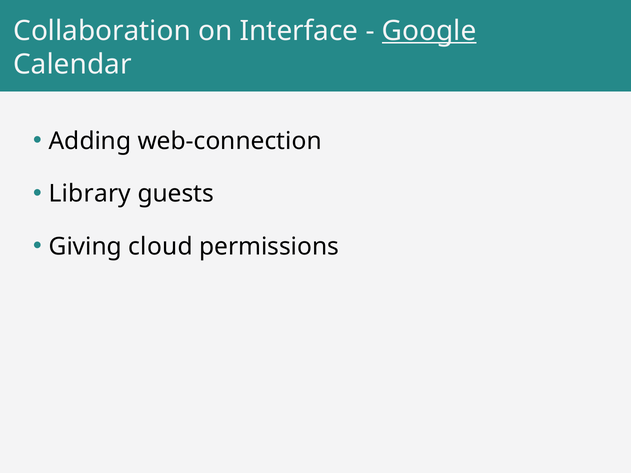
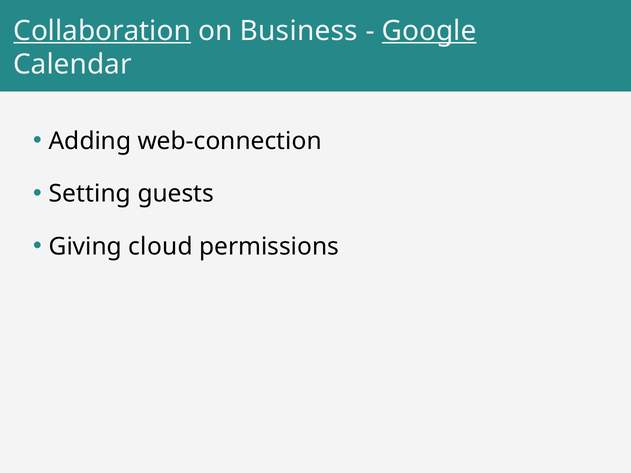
Collaboration underline: none -> present
Interface: Interface -> Business
Library: Library -> Setting
